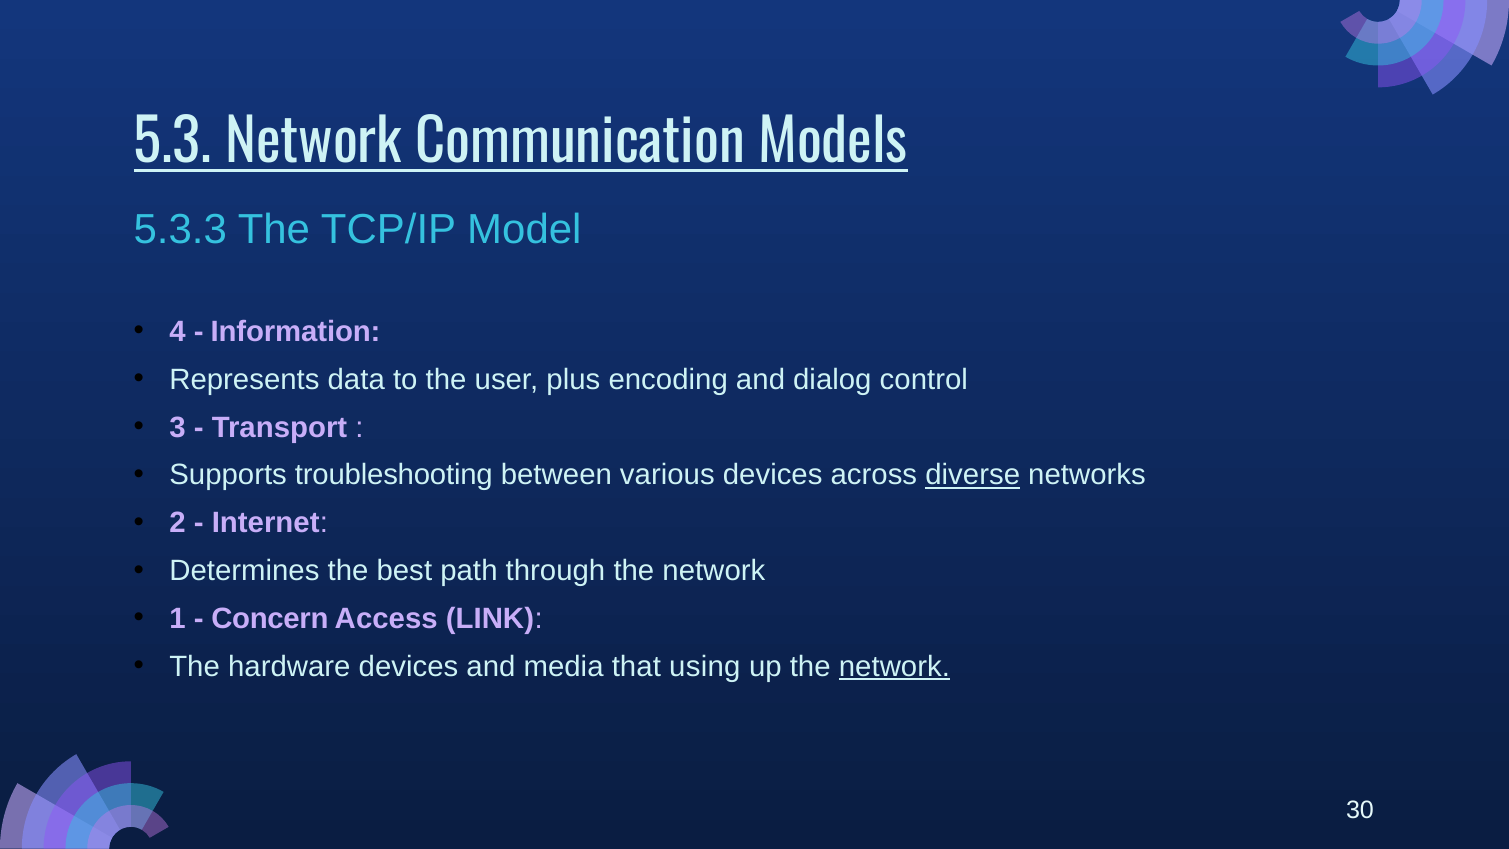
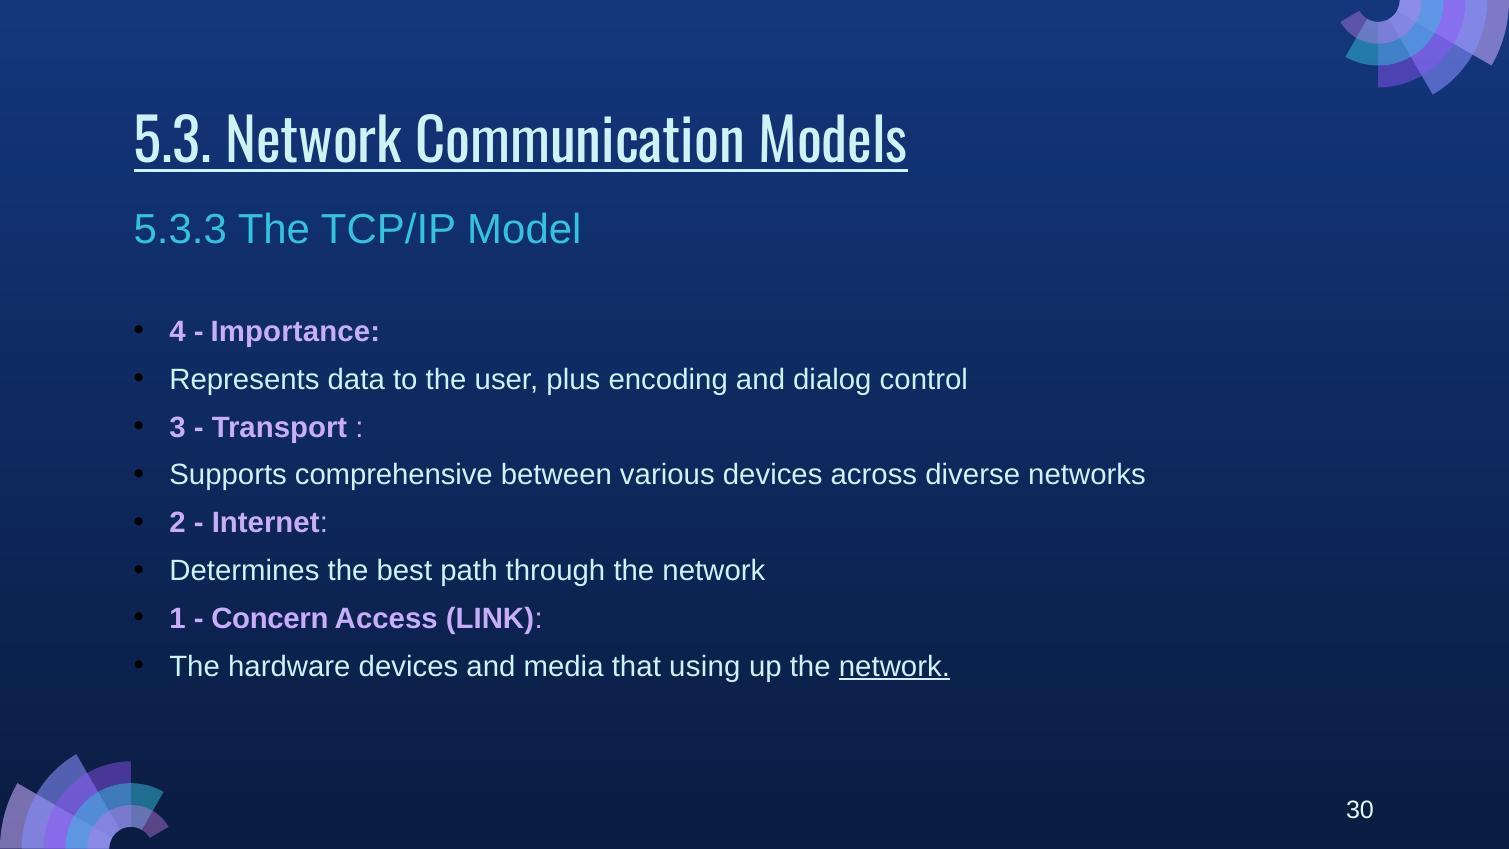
Information: Information -> Importance
troubleshooting: troubleshooting -> comprehensive
diverse underline: present -> none
